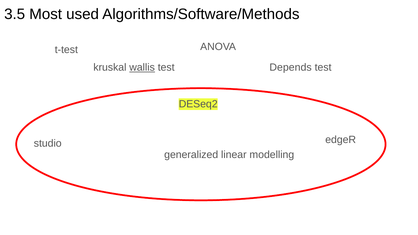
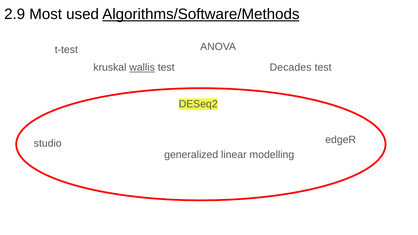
3.5: 3.5 -> 2.9
Algorithms/Software/Methods underline: none -> present
Depends: Depends -> Decades
